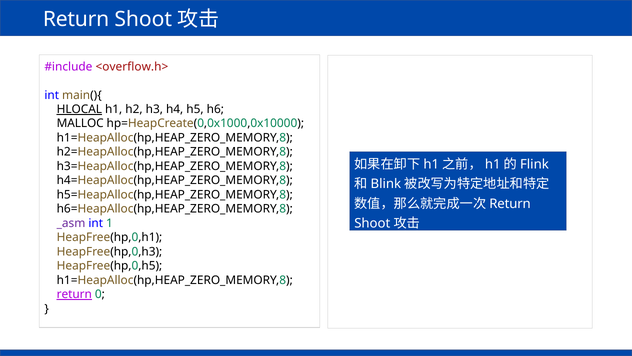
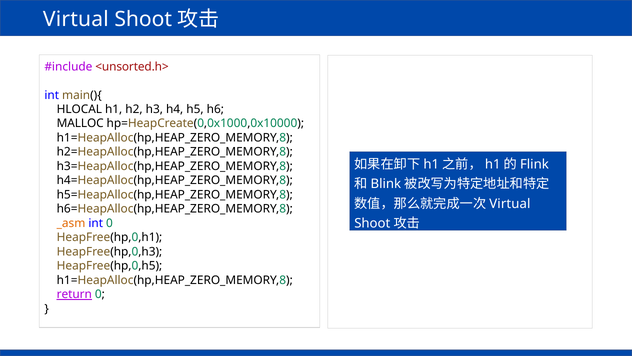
Return at (76, 19): Return -> Virtual
<overflow.h>: <overflow.h> -> <unsorted.h>
HLOCAL underline: present -> none
Return at (510, 204): Return -> Virtual
_asm colour: purple -> orange
int 1: 1 -> 0
